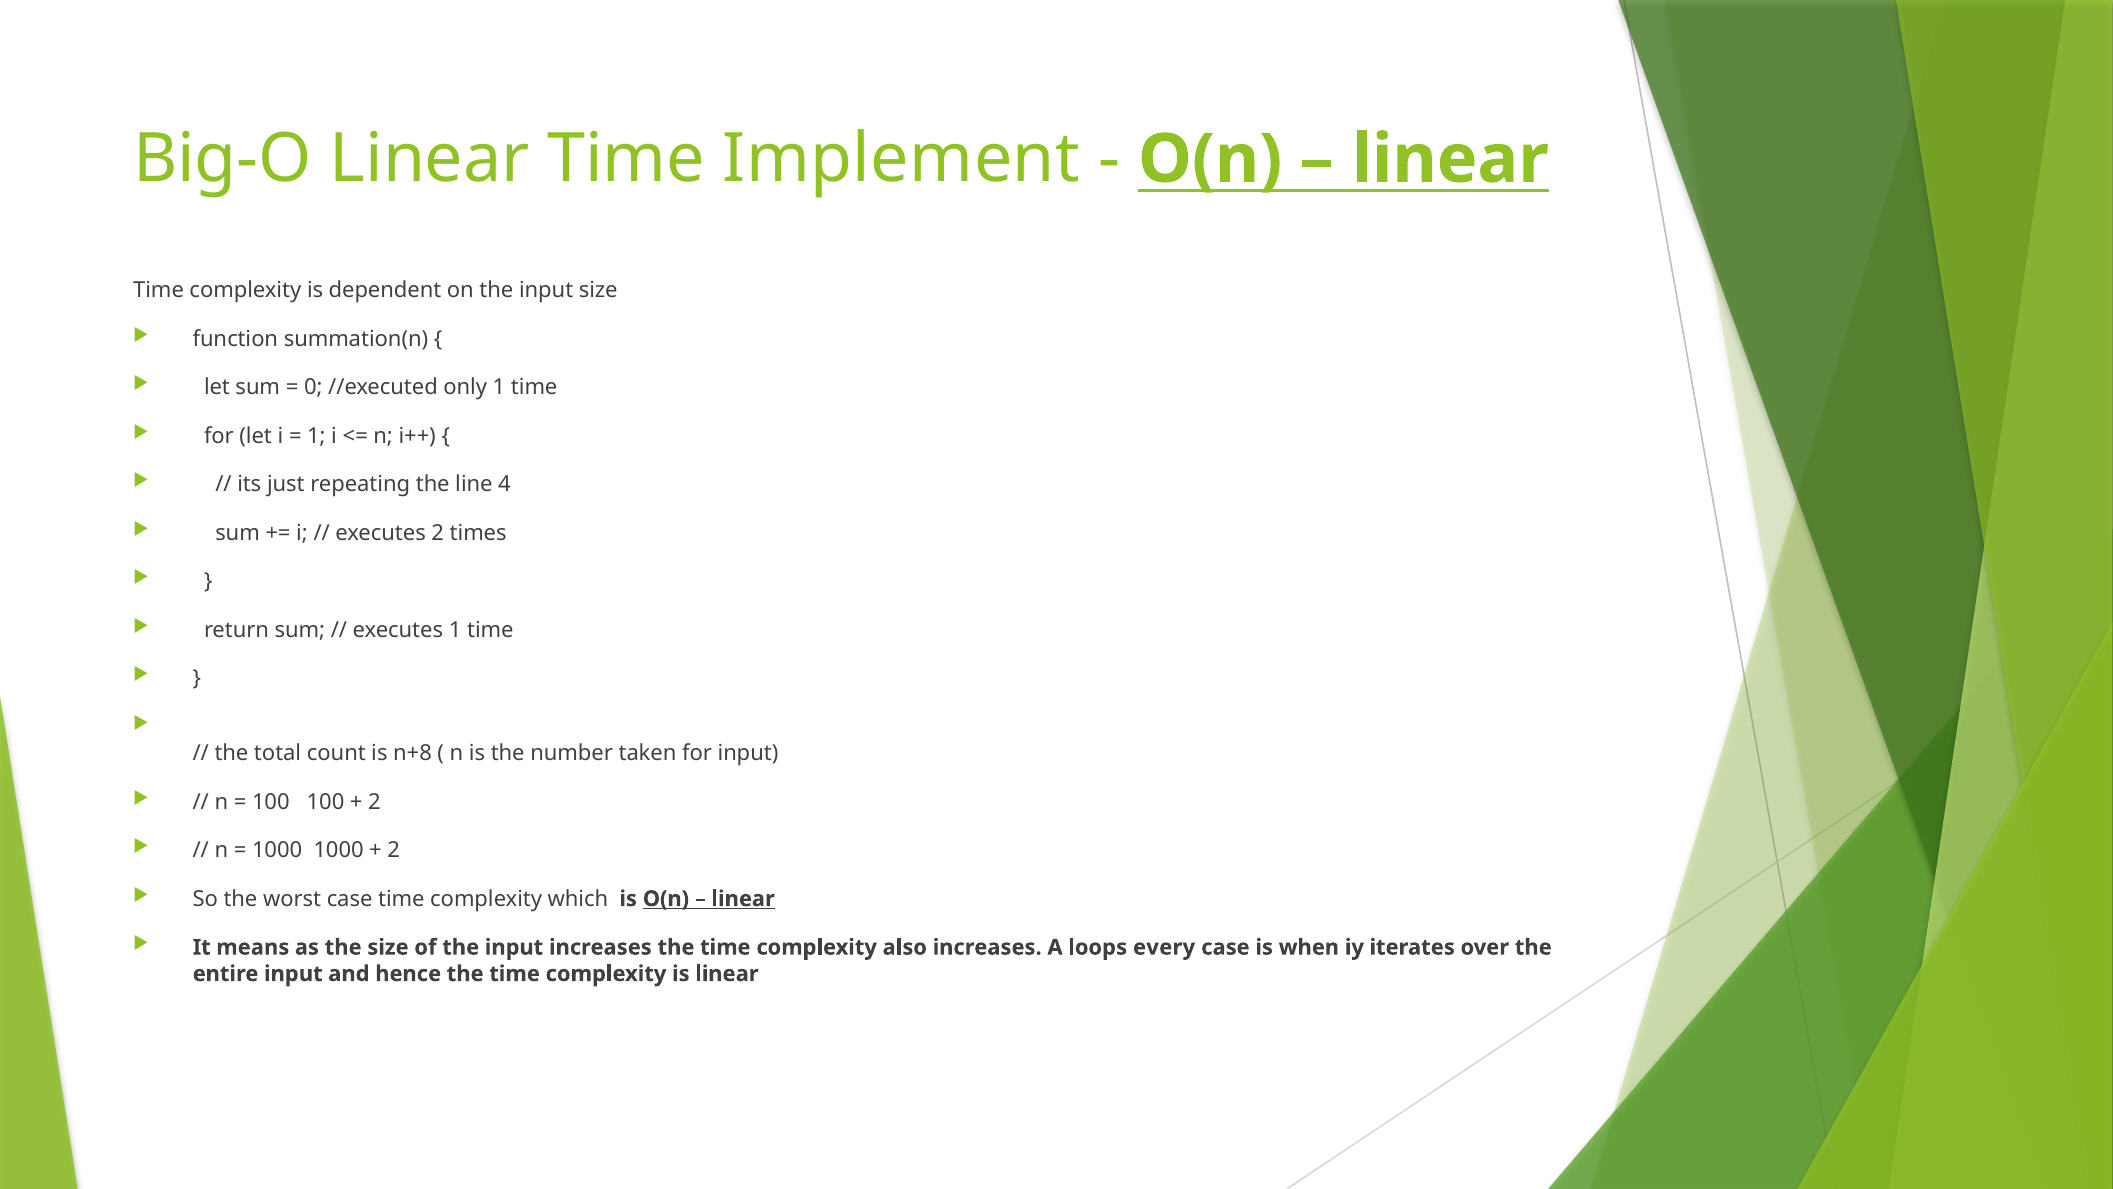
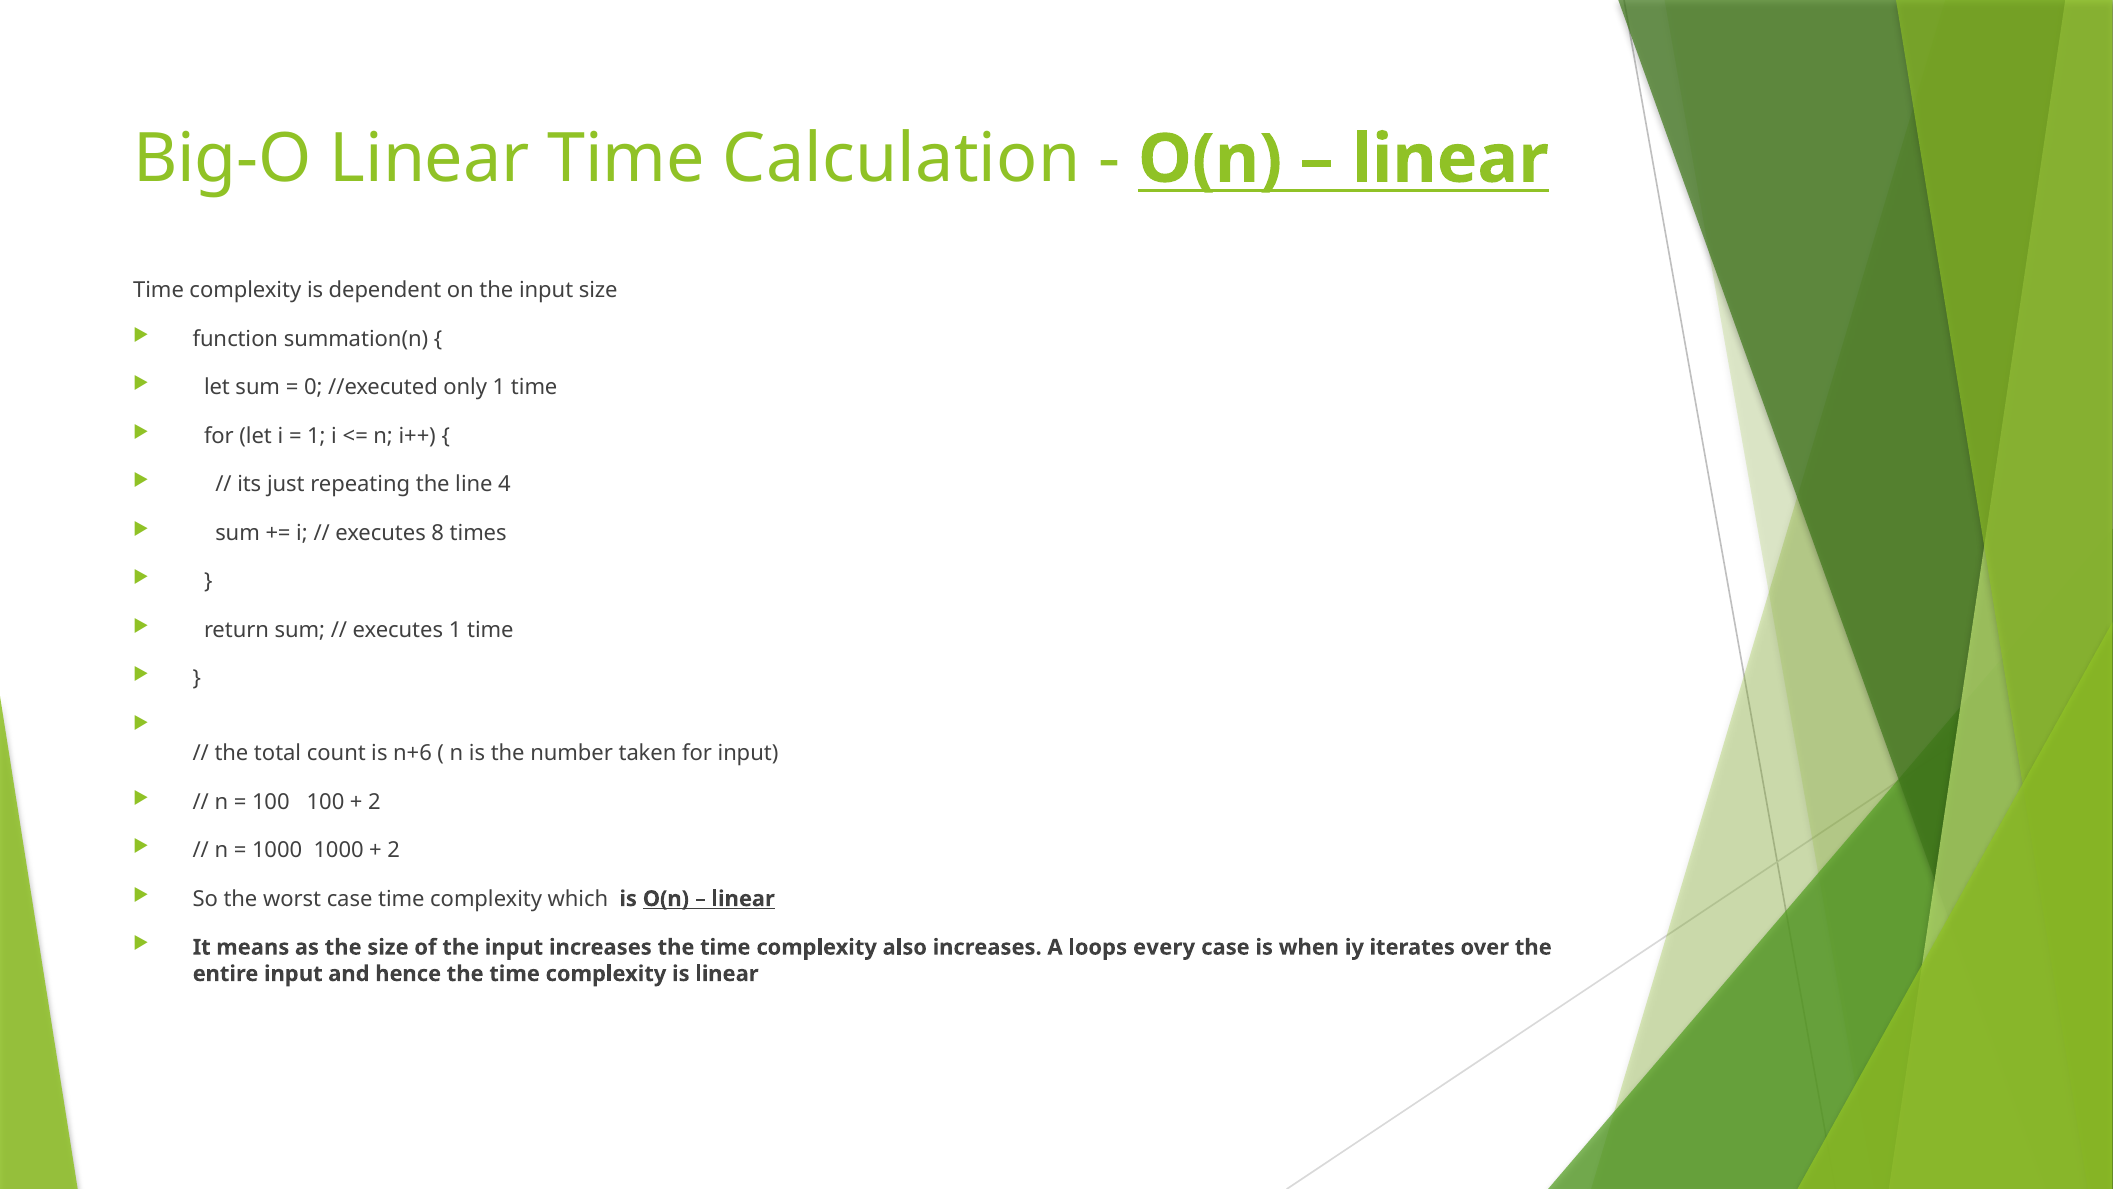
Implement: Implement -> Calculation
executes 2: 2 -> 8
n+8: n+8 -> n+6
